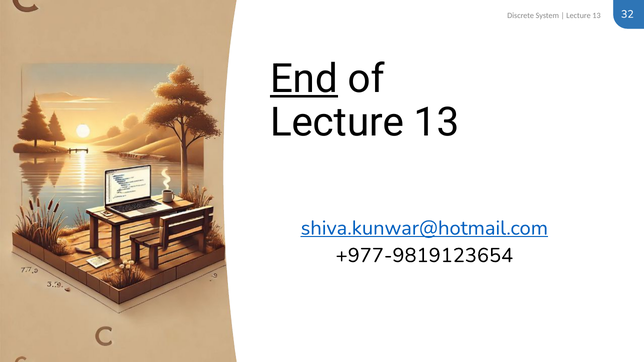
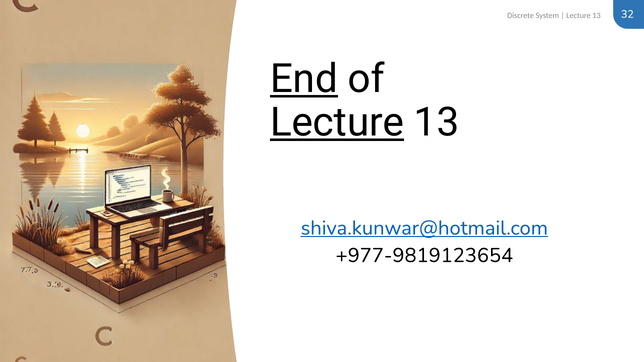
Lecture at (337, 122) underline: none -> present
